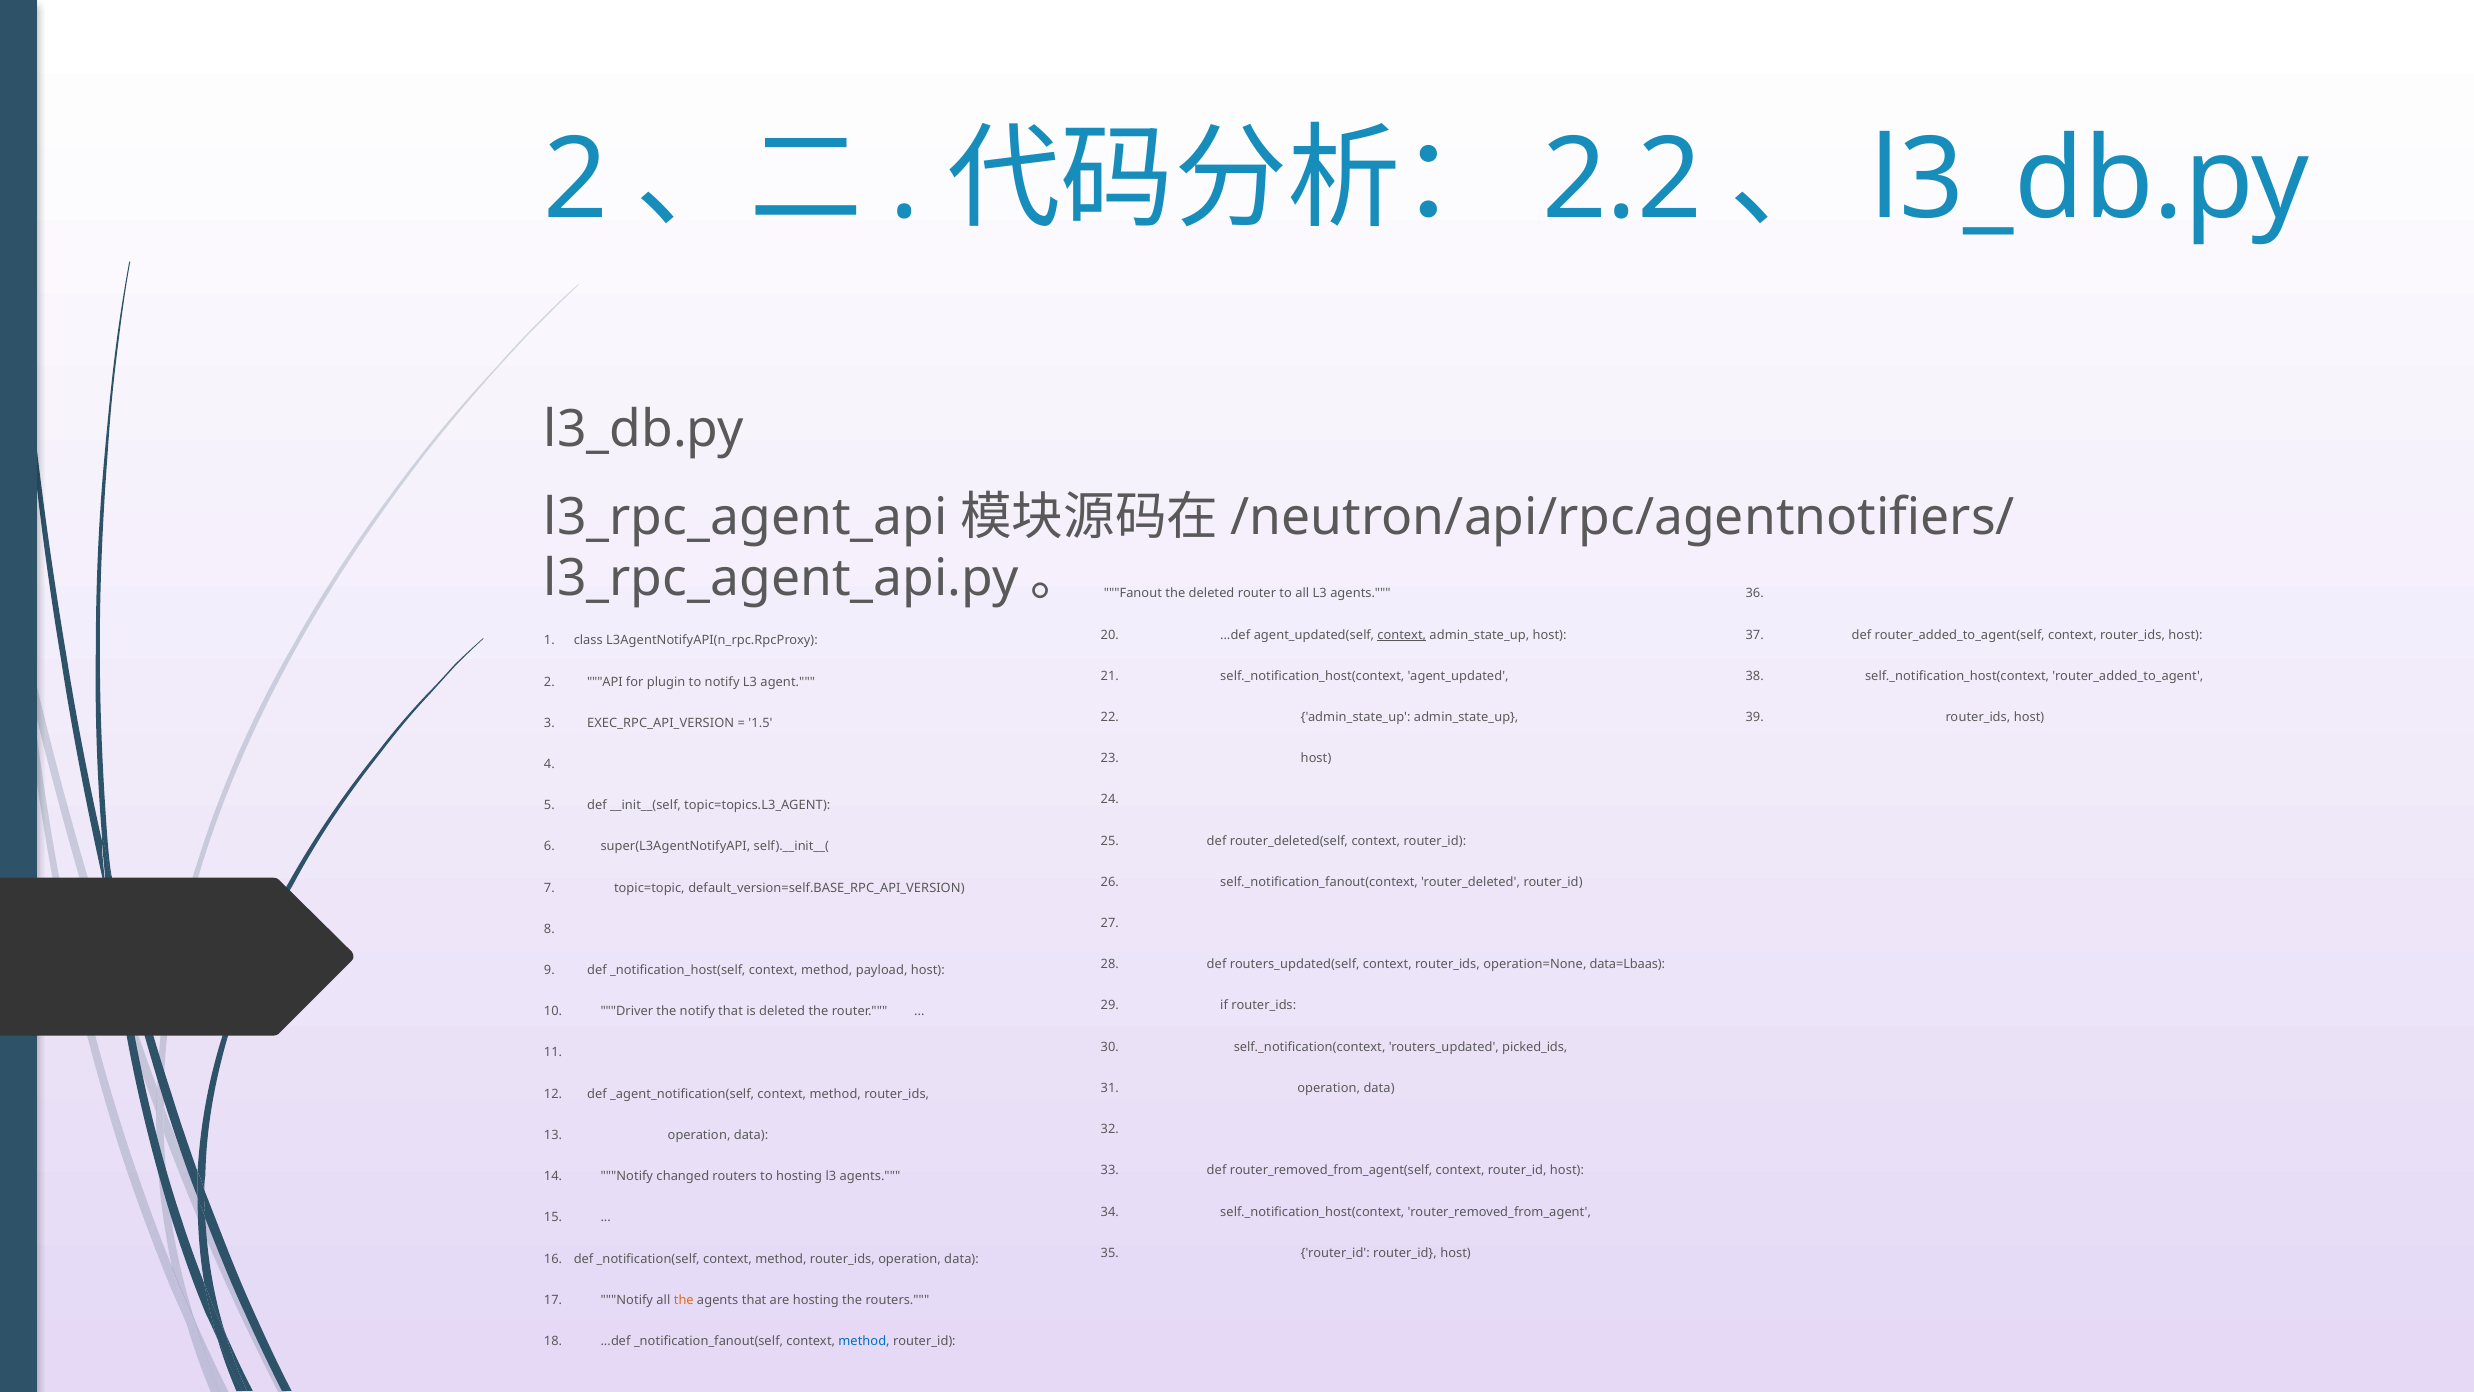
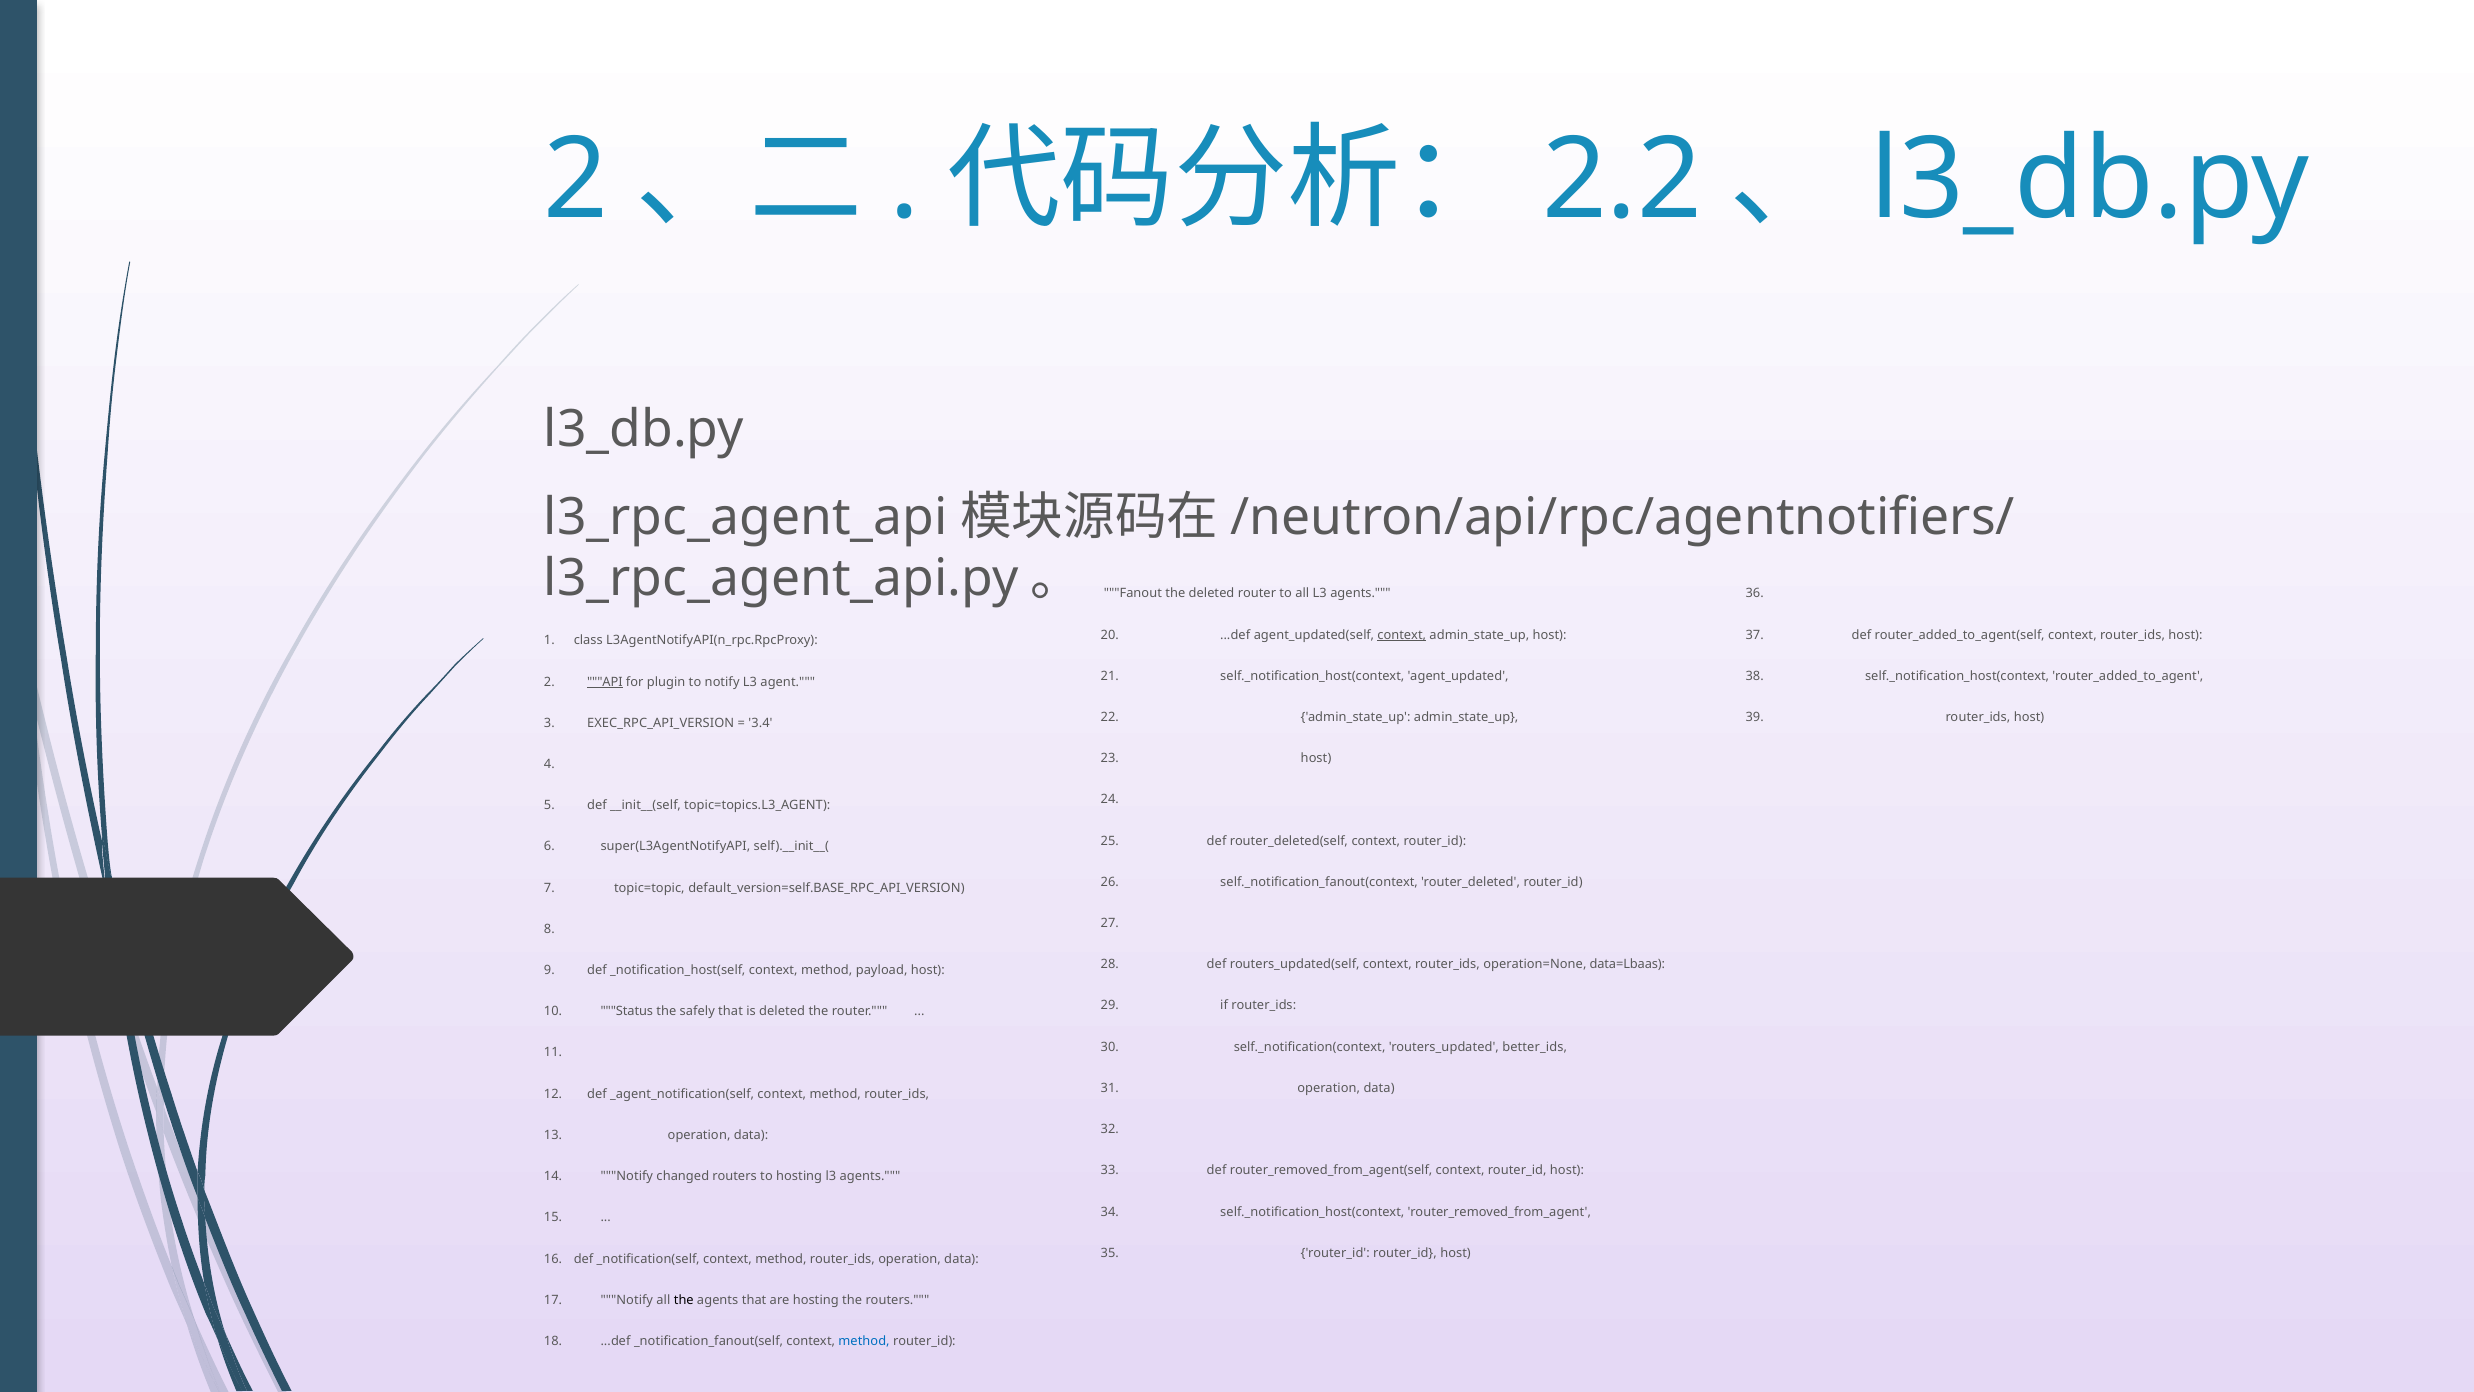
API underline: none -> present
1.5: 1.5 -> 3.4
Driver: Driver -> Status
the notify: notify -> safely
picked_ids: picked_ids -> better_ids
the at (684, 1300) colour: orange -> black
